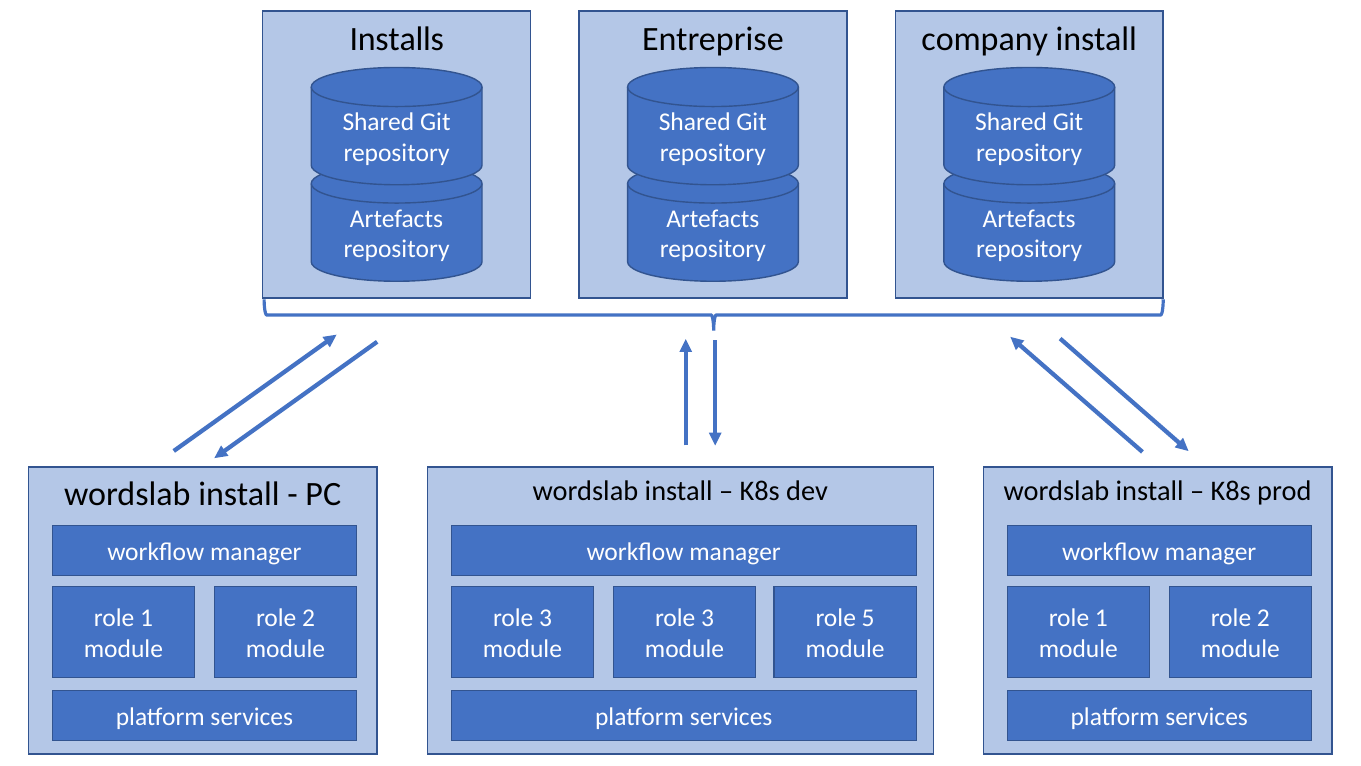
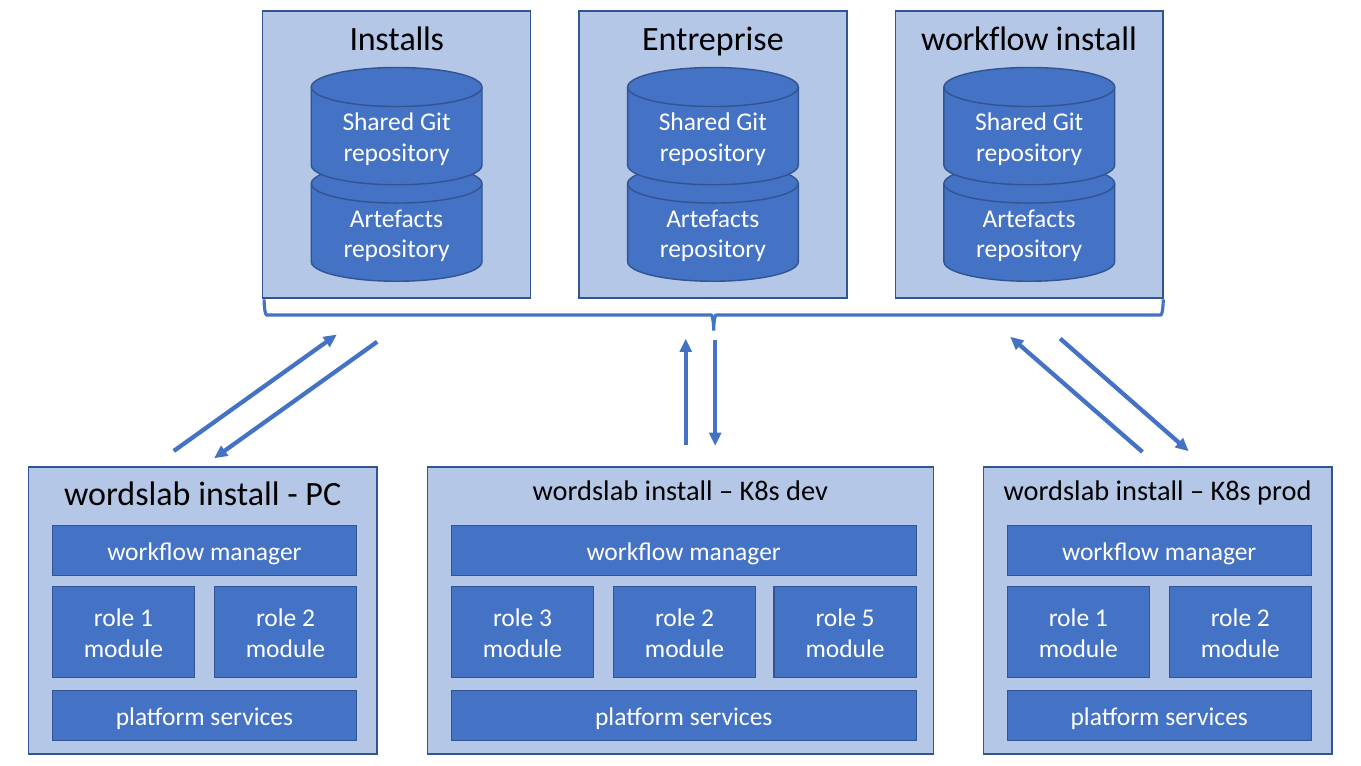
company at (985, 39): company -> workflow
3 at (708, 618): 3 -> 2
